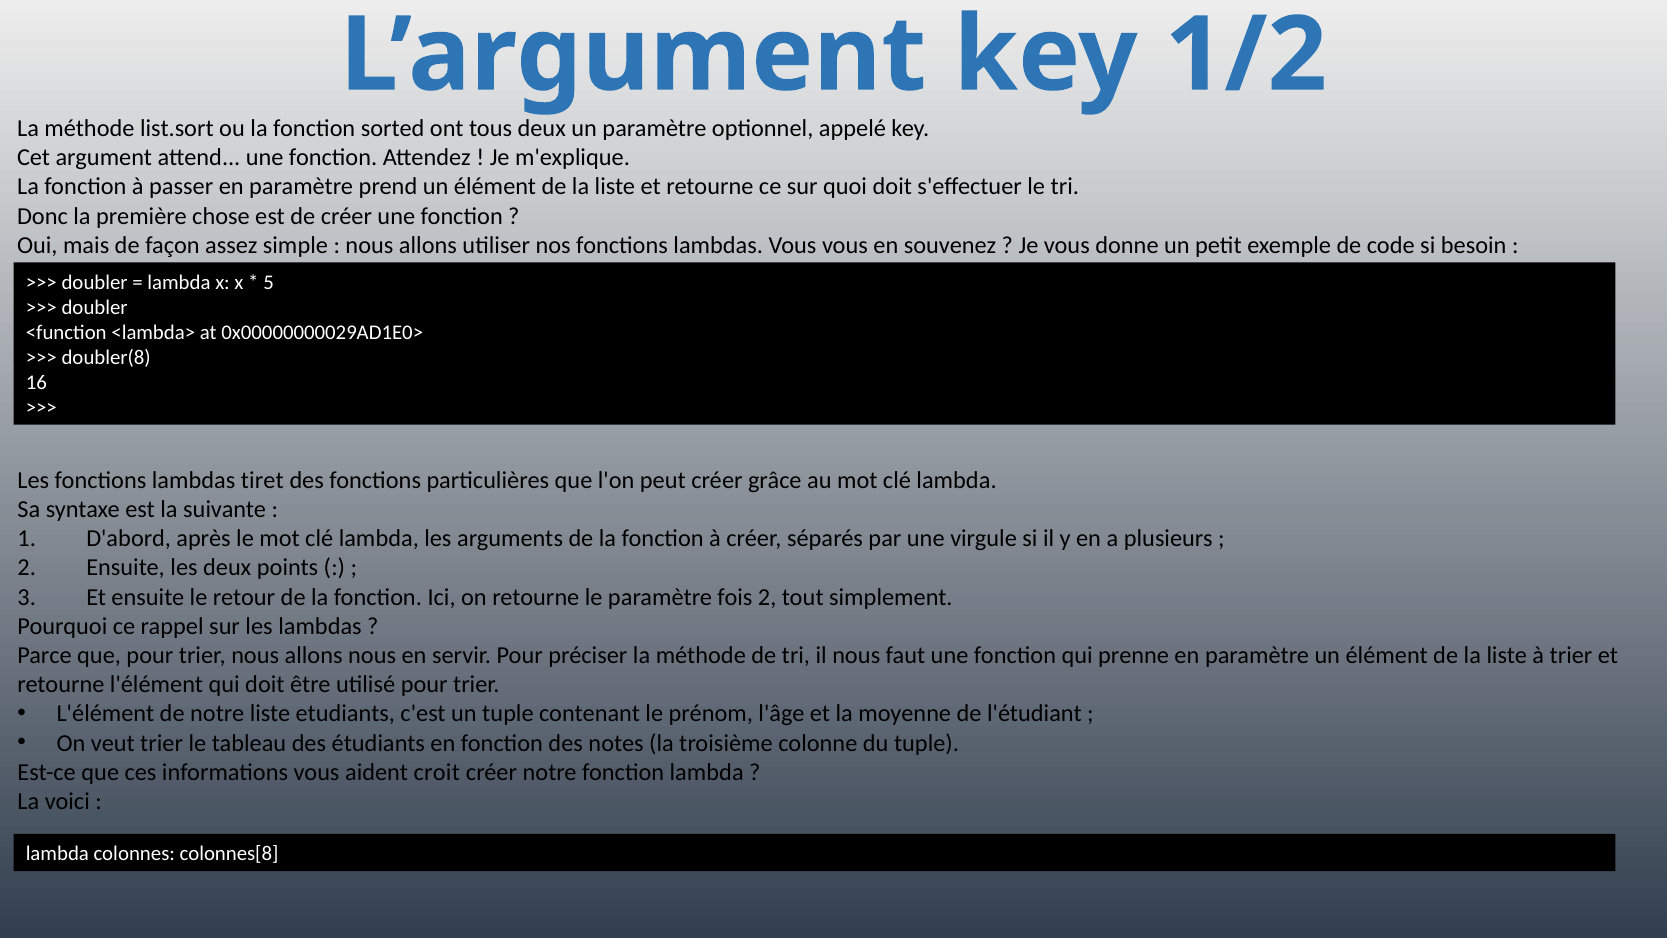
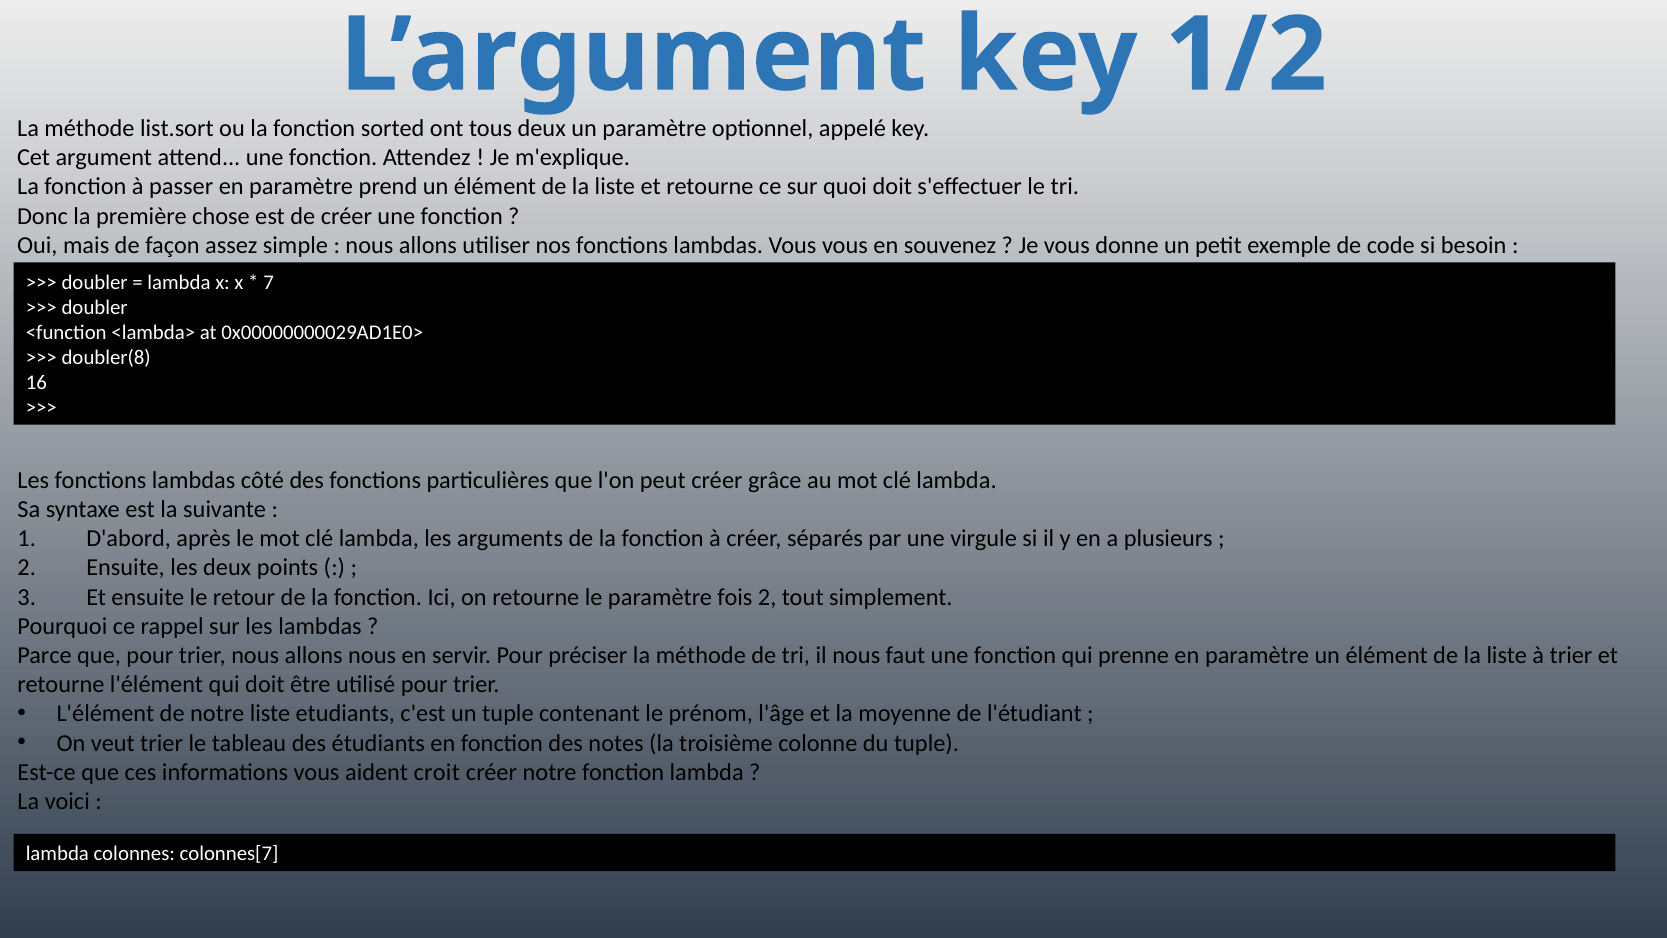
5: 5 -> 7
tiret: tiret -> côté
colonnes[8: colonnes[8 -> colonnes[7
